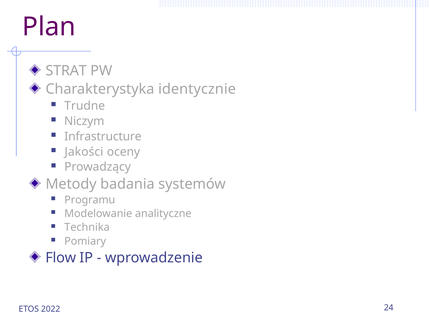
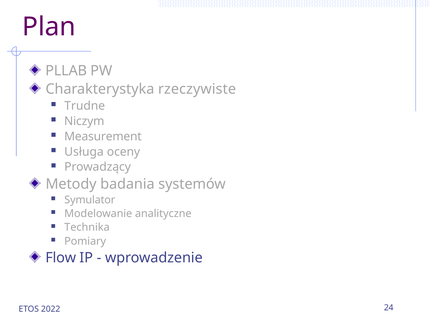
STRAT: STRAT -> PLLAB
identycznie: identycznie -> rzeczywiste
Infrastructure: Infrastructure -> Measurement
Jakości: Jakości -> Usługa
Programu: Programu -> Symulator
